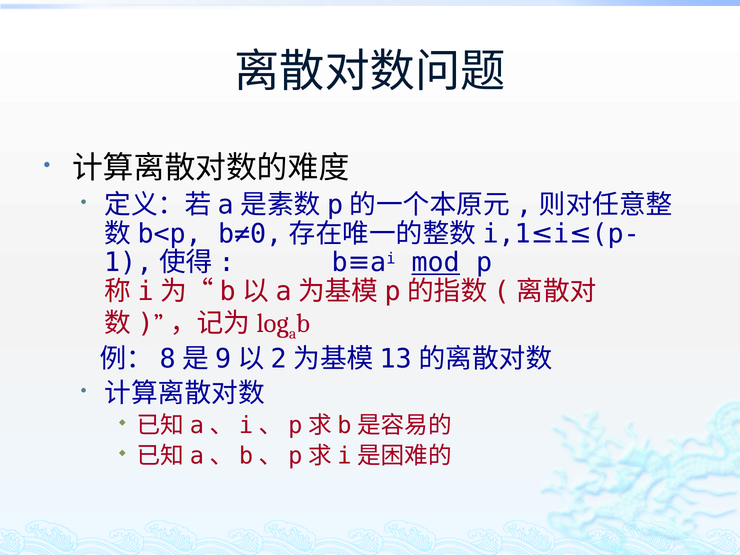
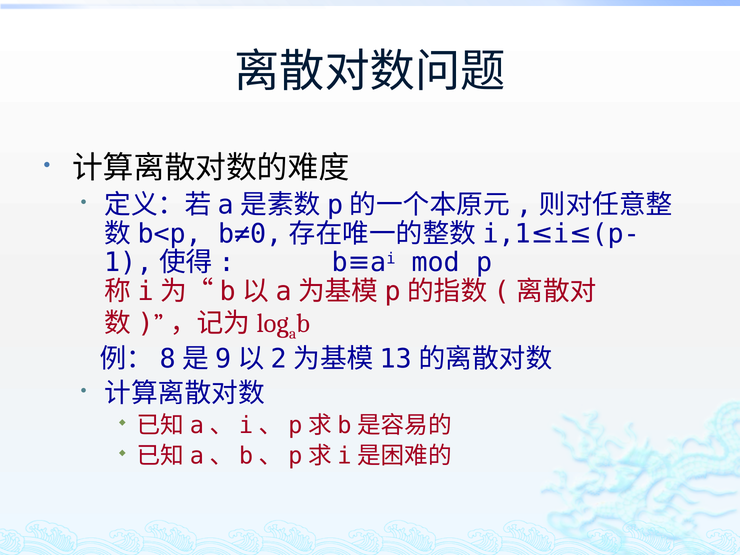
mod underline: present -> none
